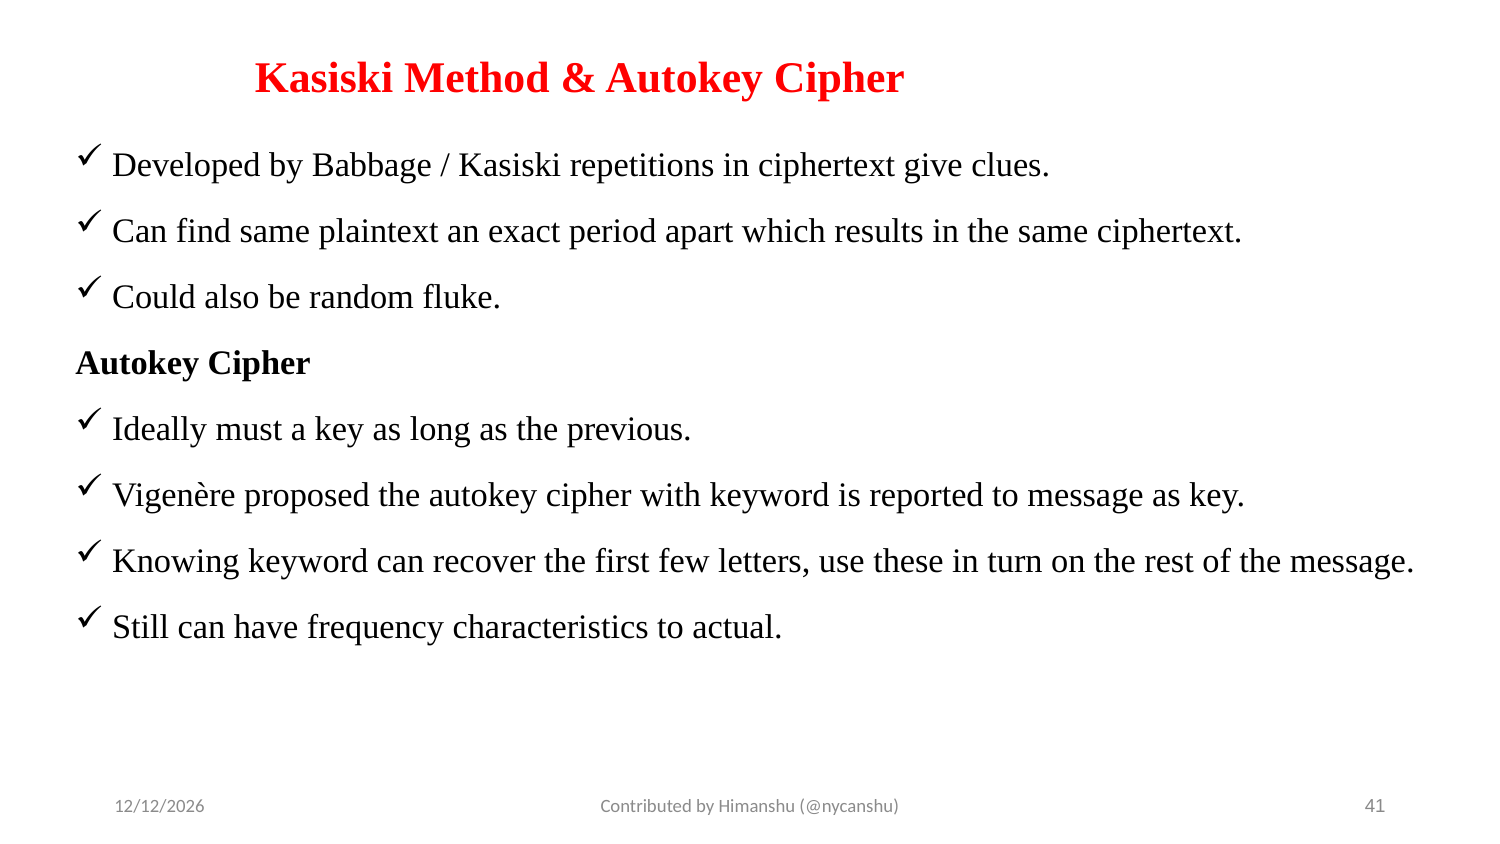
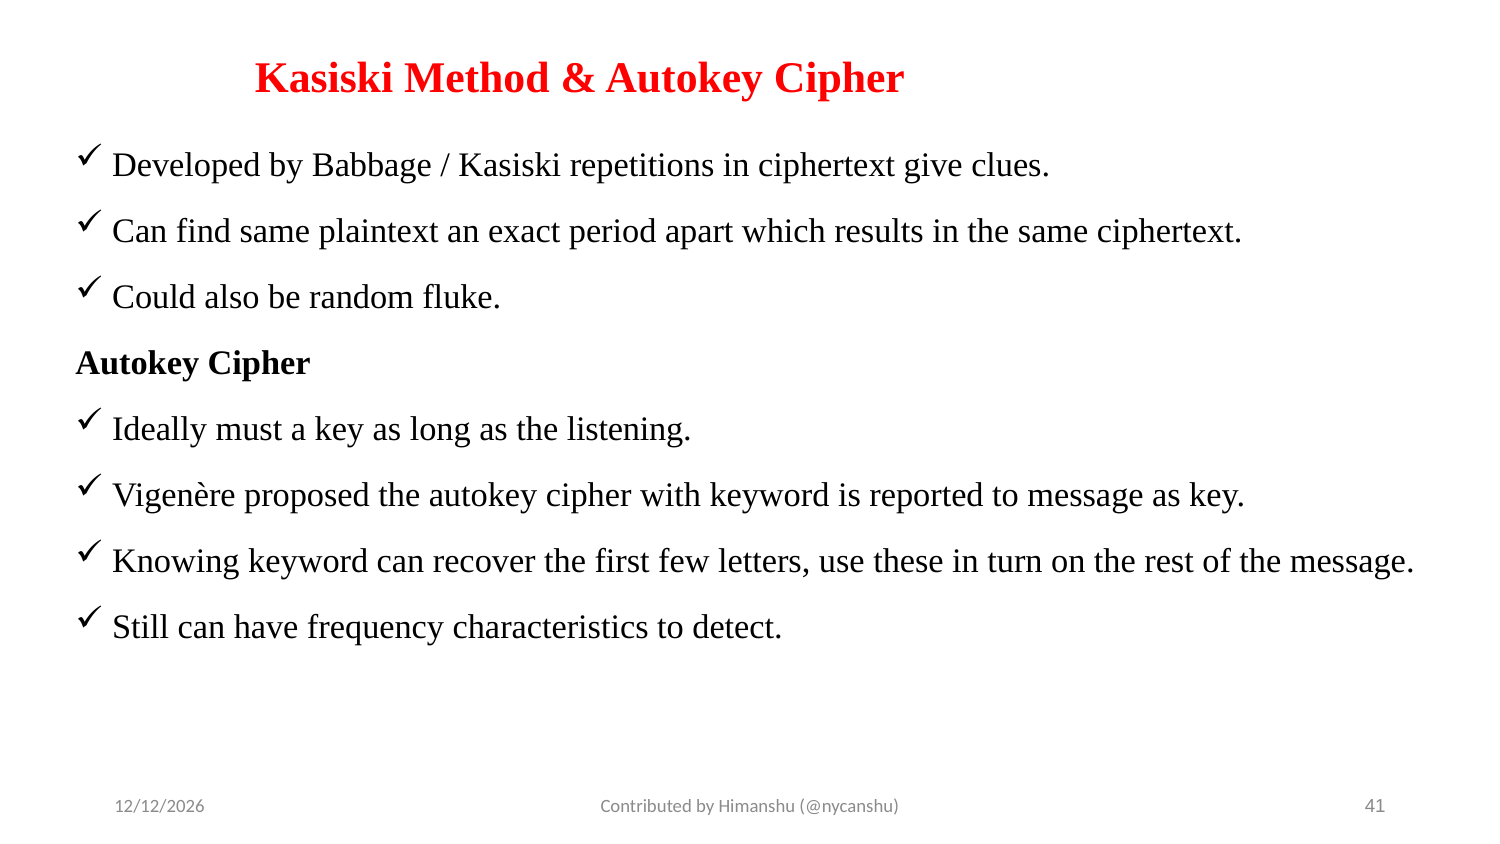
previous: previous -> listening
actual: actual -> detect
